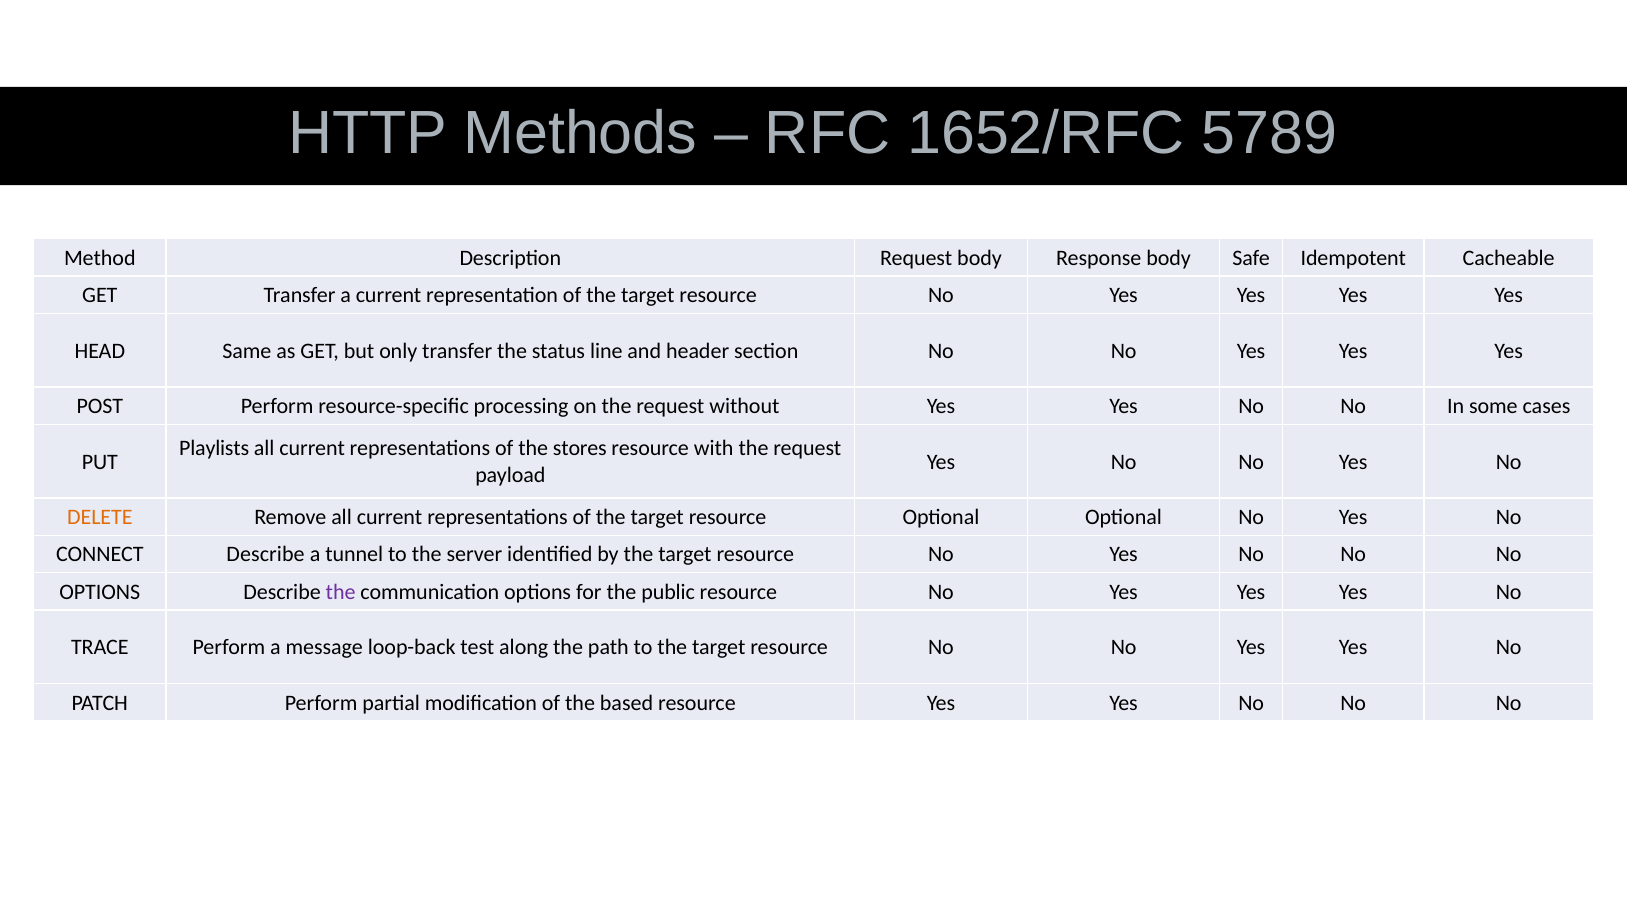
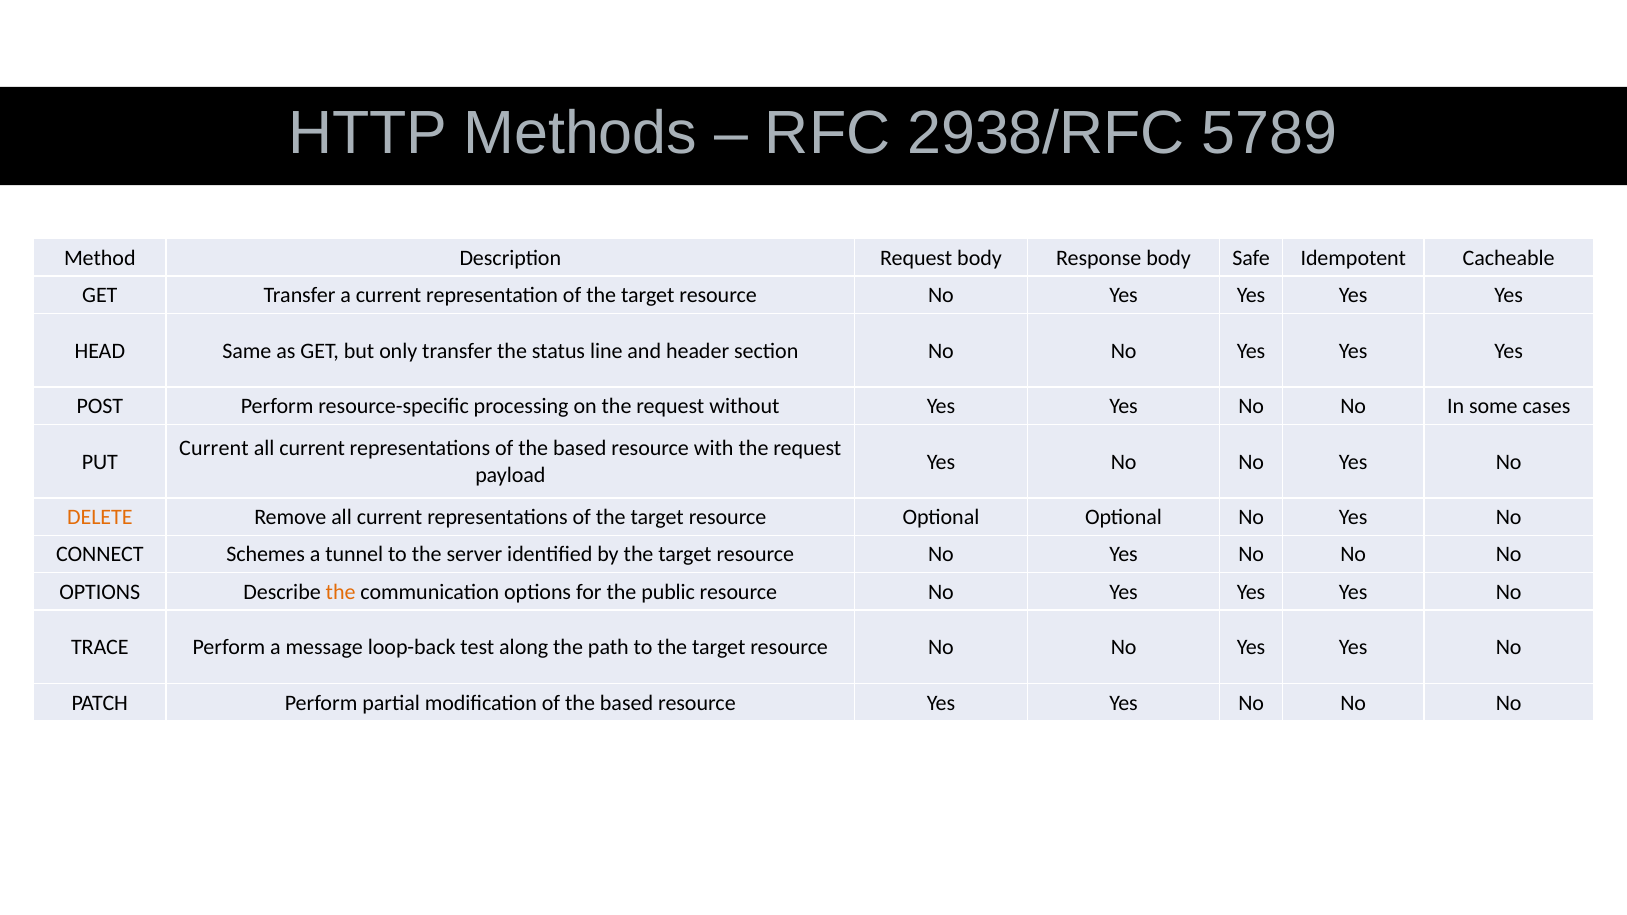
1652/RFC: 1652/RFC -> 2938/RFC
Playlists at (214, 448): Playlists -> Current
representations of the stores: stores -> based
CONNECT Describe: Describe -> Schemes
the at (341, 592) colour: purple -> orange
